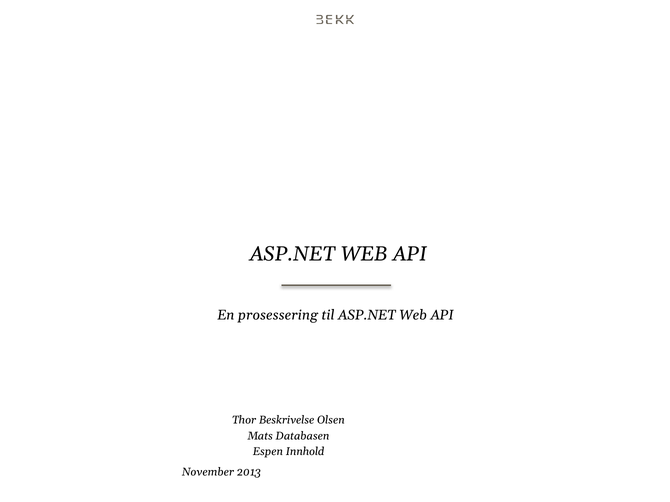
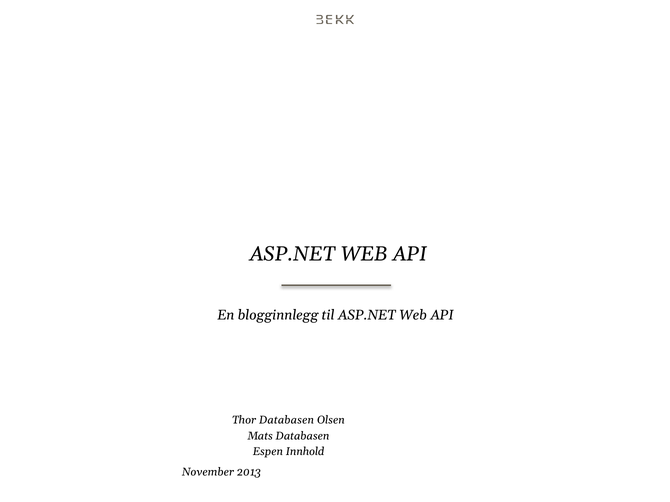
prosessering: prosessering -> blogginnlegg
Thor Beskrivelse: Beskrivelse -> Databasen
